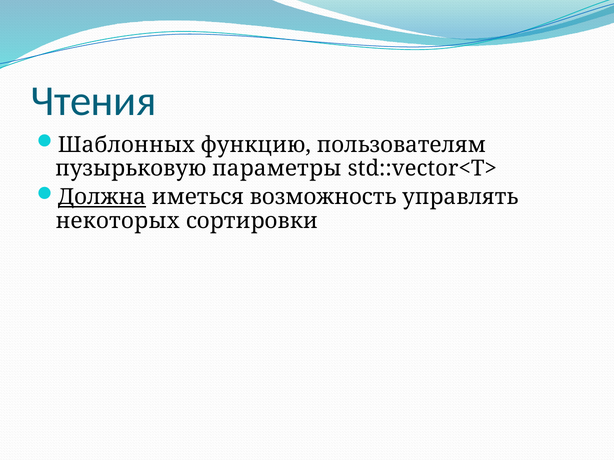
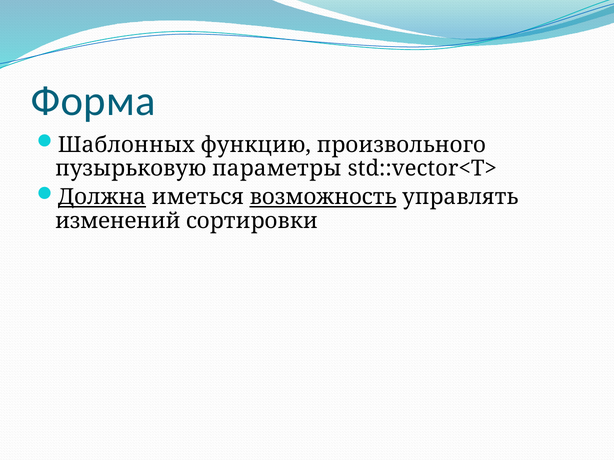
Чтения: Чтения -> Форма
пользователям: пользователям -> произвольного
возможность underline: none -> present
некоторых: некоторых -> изменений
